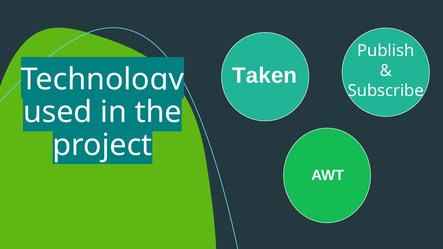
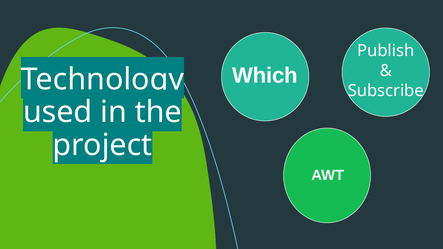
Taken: Taken -> Which
